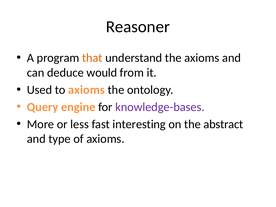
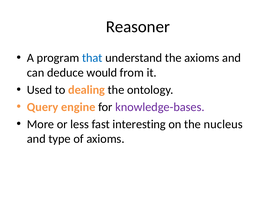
that colour: orange -> blue
to axioms: axioms -> dealing
abstract: abstract -> nucleus
